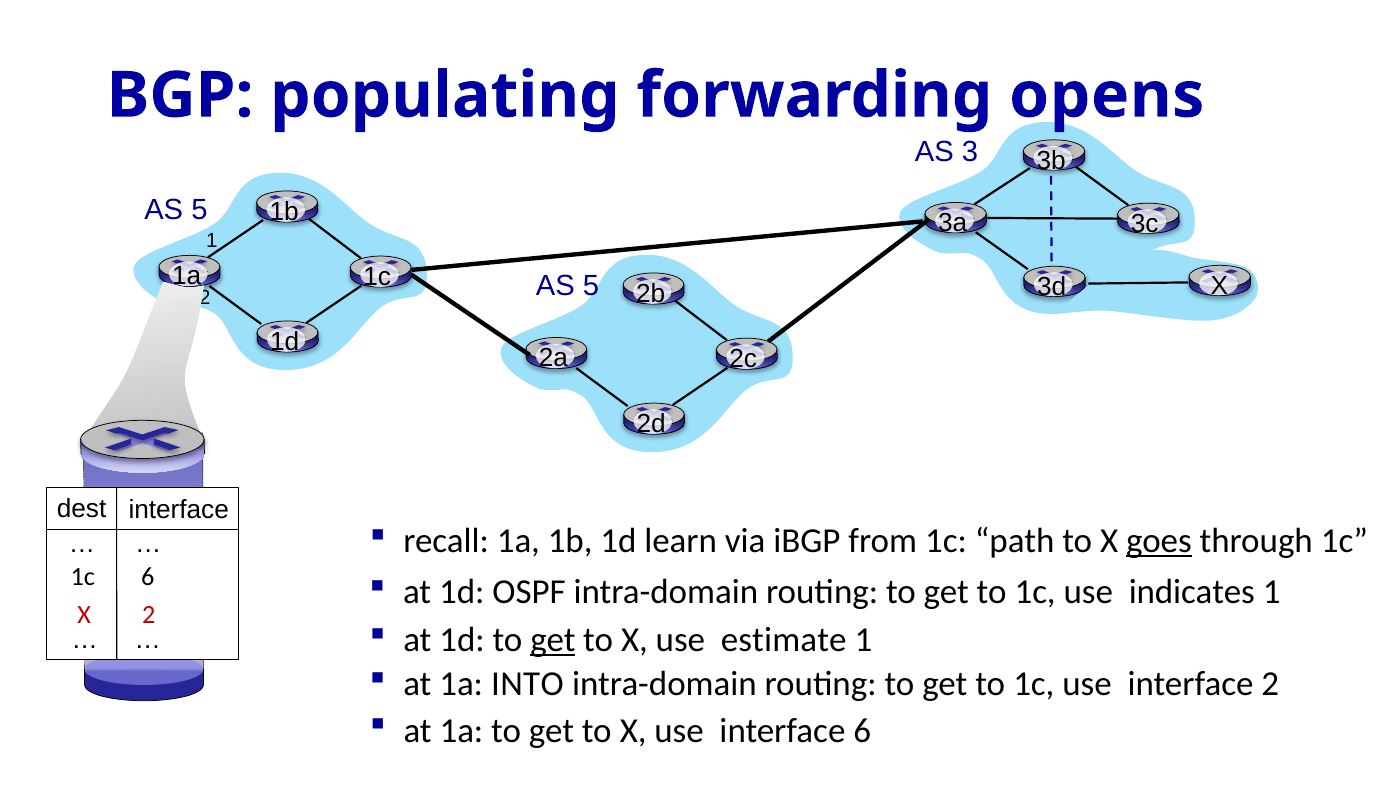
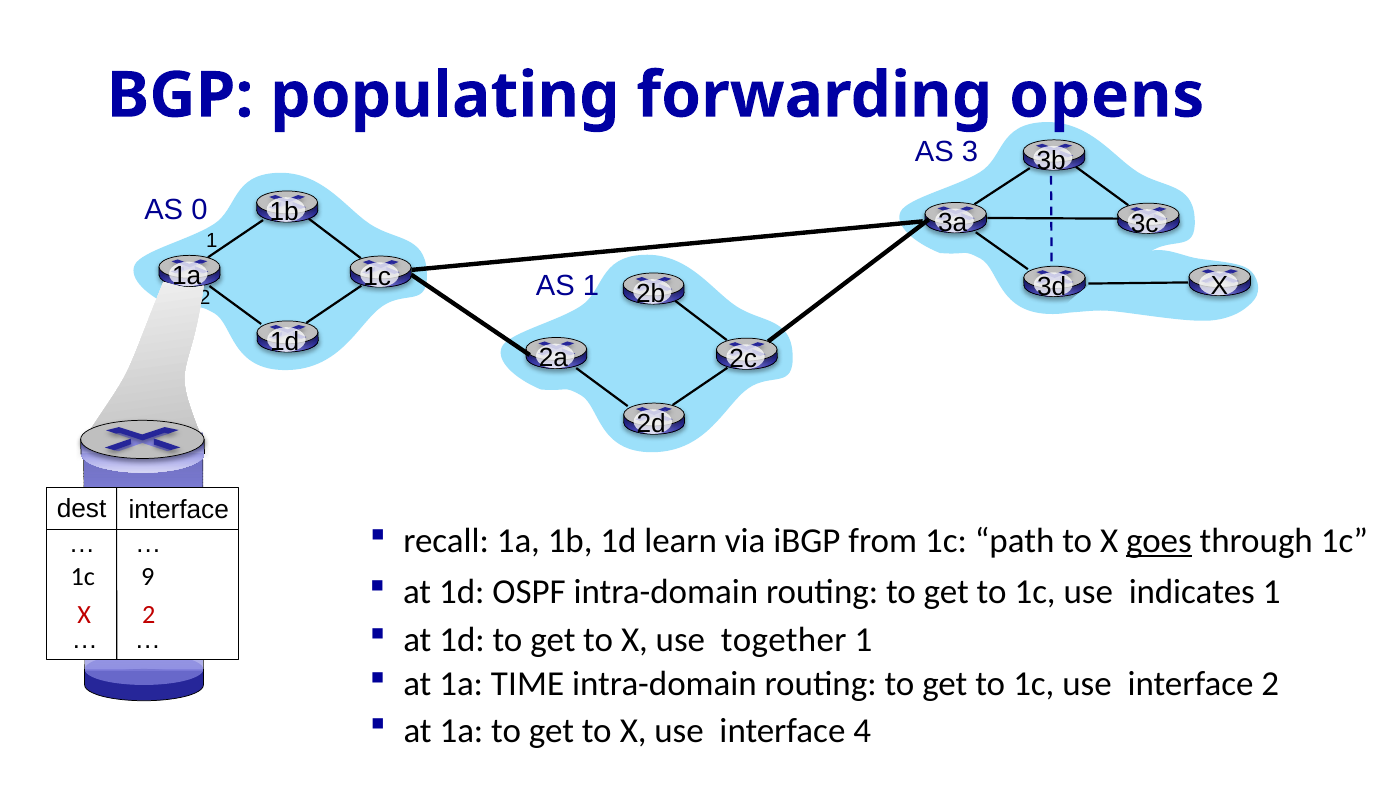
5 at (199, 210): 5 -> 0
5 at (591, 286): 5 -> 1
1c 6: 6 -> 9
get at (553, 640) underline: present -> none
estimate: estimate -> together
INTO: INTO -> TIME
interface 6: 6 -> 4
